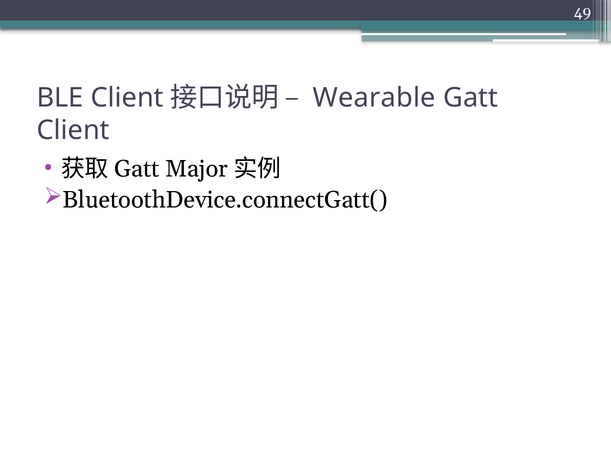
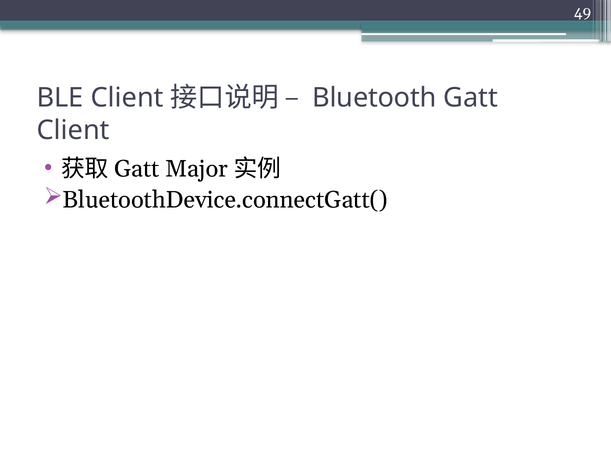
Wearable: Wearable -> Bluetooth
